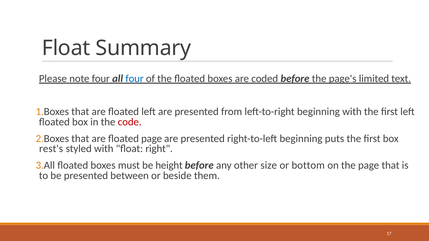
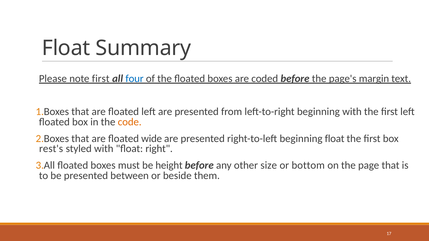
note four: four -> first
limited: limited -> margin
code colour: red -> orange
floated page: page -> wide
beginning puts: puts -> float
